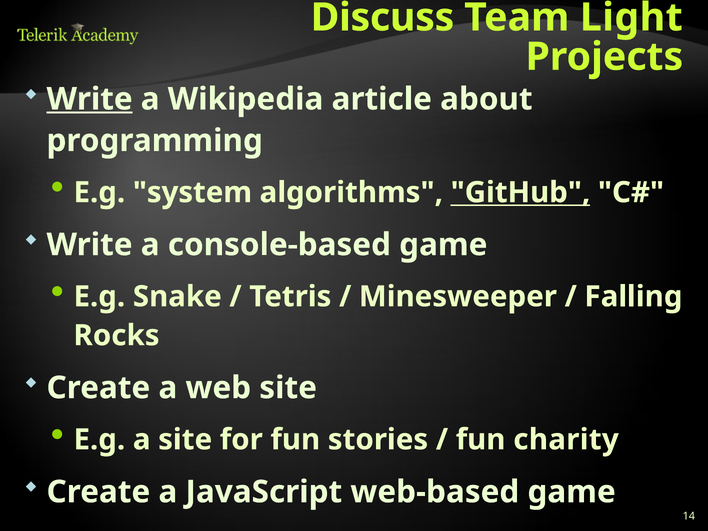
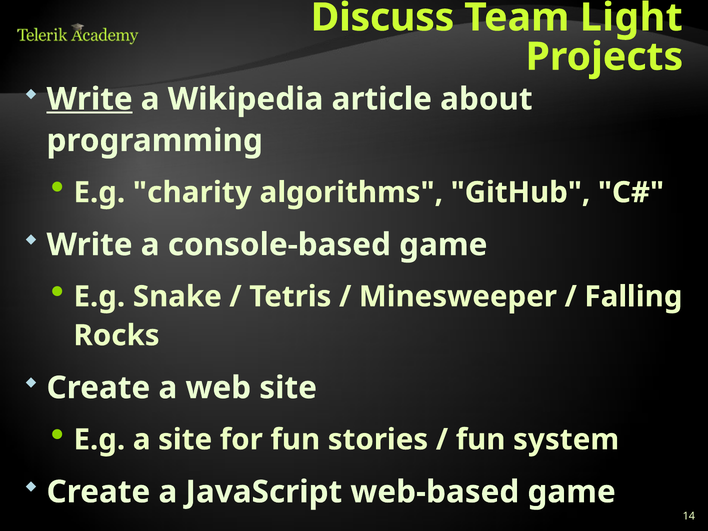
system: system -> charity
GitHub underline: present -> none
charity: charity -> system
